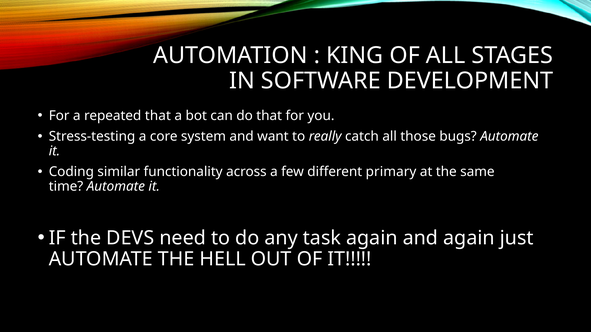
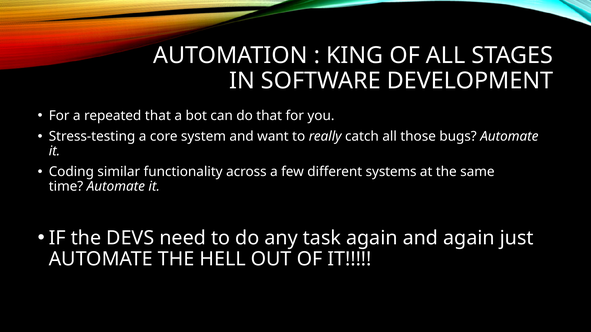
primary: primary -> systems
